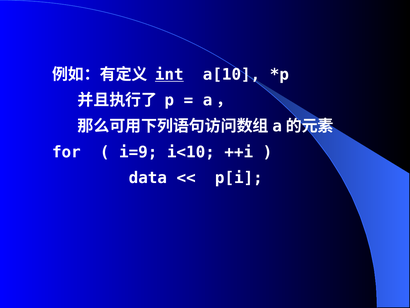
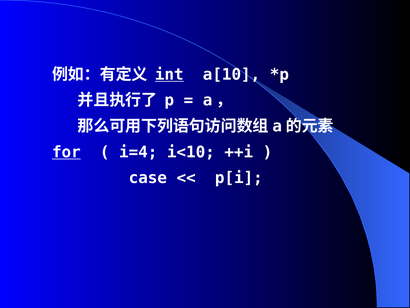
for underline: none -> present
i=9: i=9 -> i=4
data: data -> case
